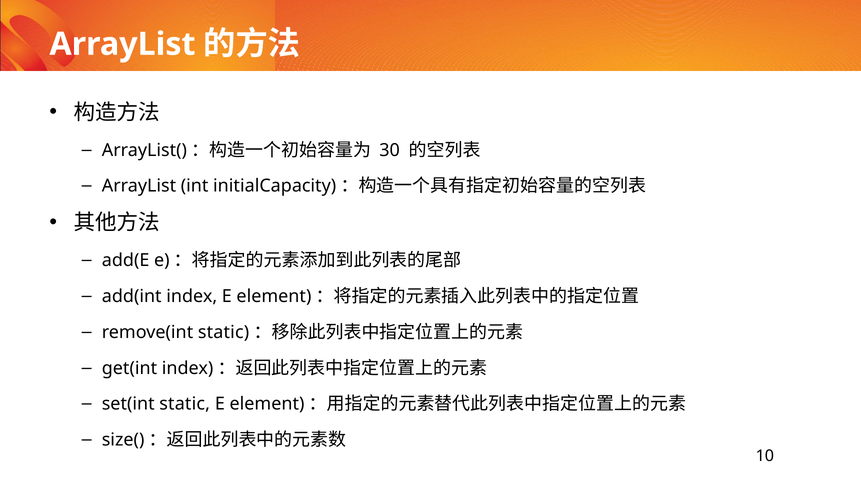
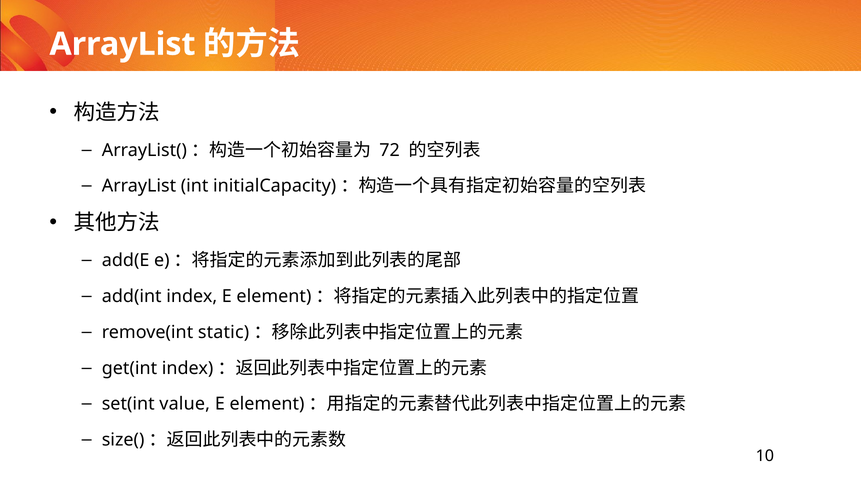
30: 30 -> 72
set(int static: static -> value
